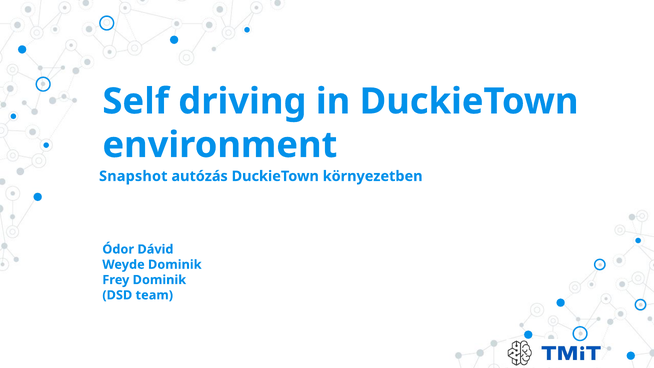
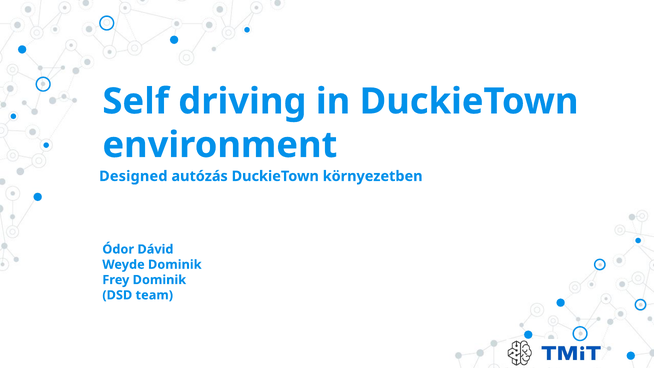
Snapshot: Snapshot -> Designed
